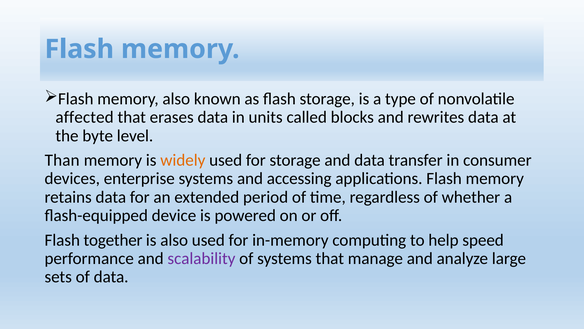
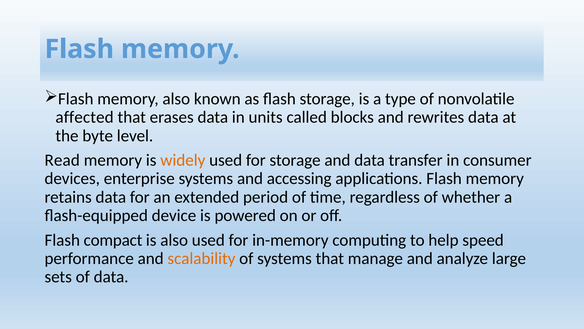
Than: Than -> Read
together: together -> compact
scalability colour: purple -> orange
